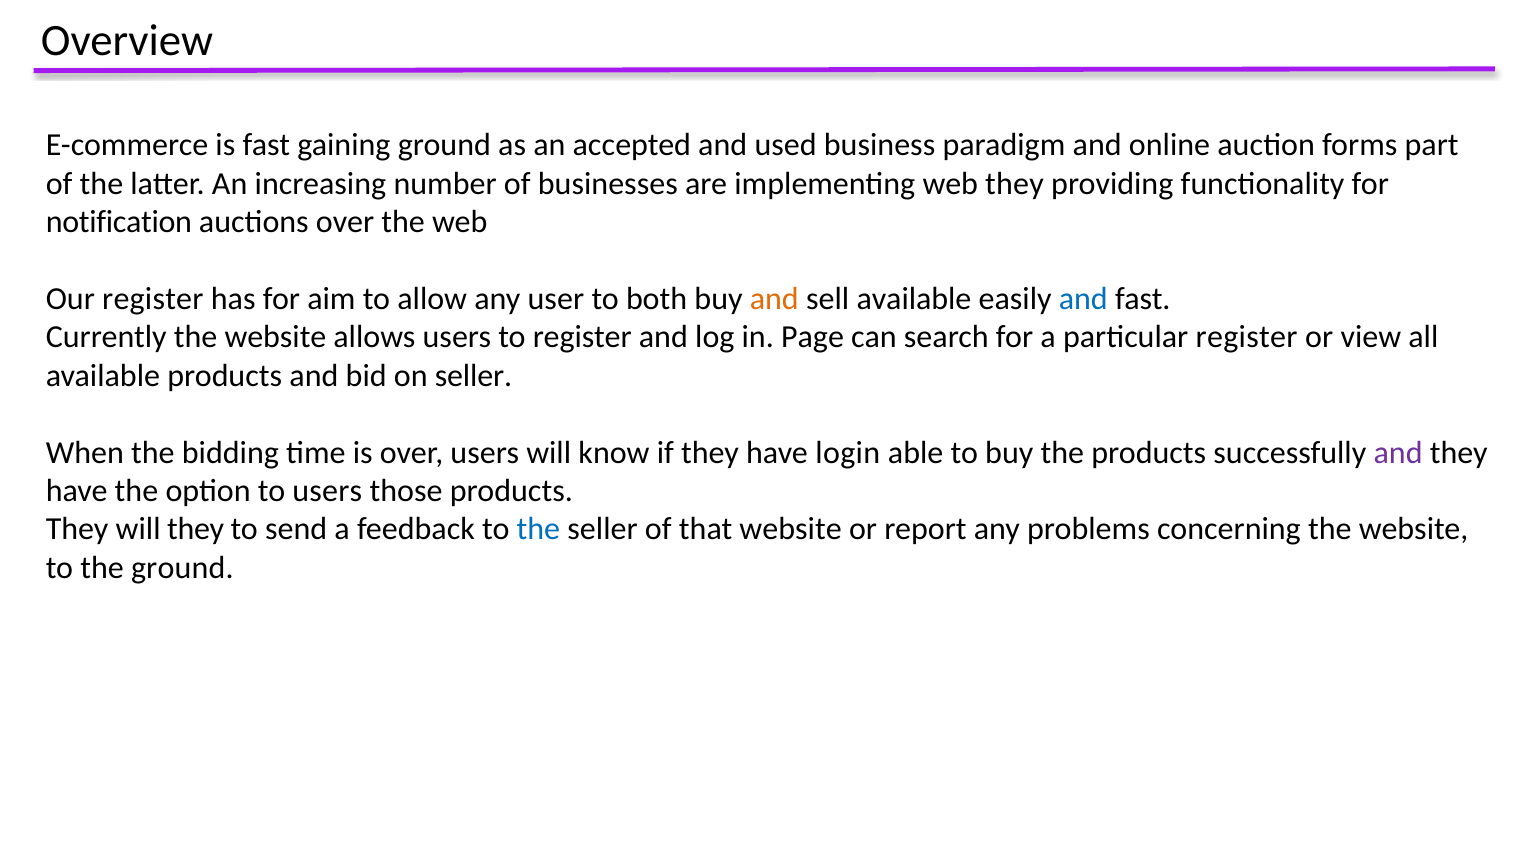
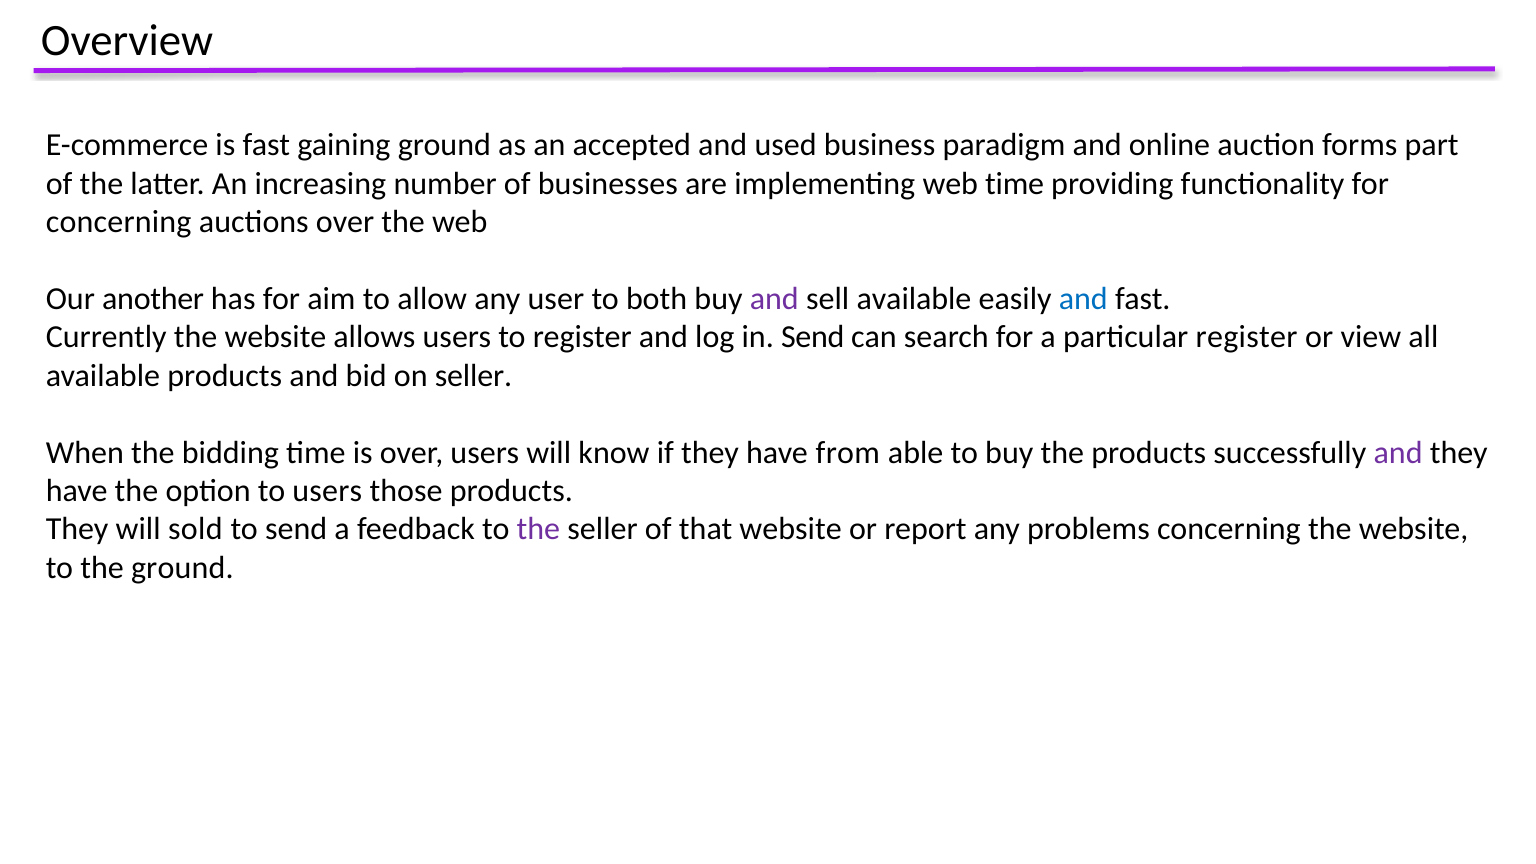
web they: they -> time
notification at (119, 222): notification -> concerning
Our register: register -> another
and at (774, 299) colour: orange -> purple
in Page: Page -> Send
login: login -> from
will they: they -> sold
the at (538, 529) colour: blue -> purple
